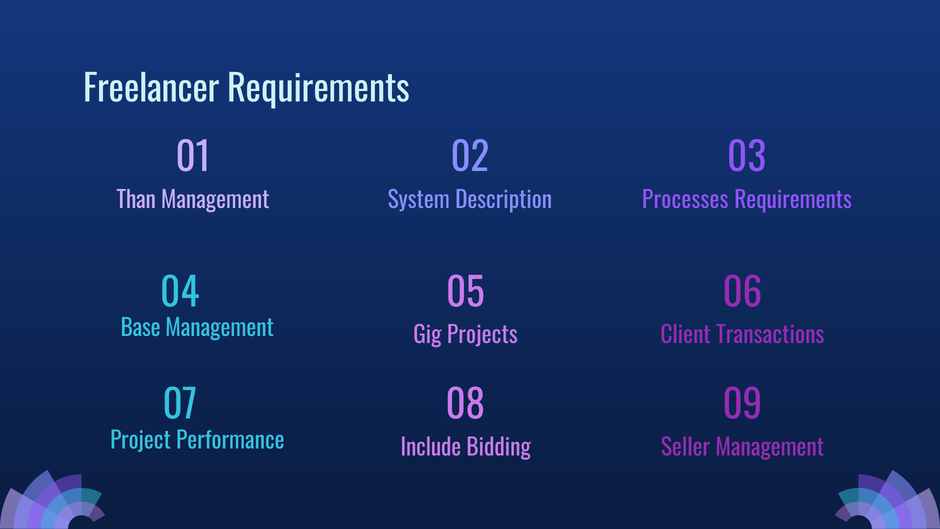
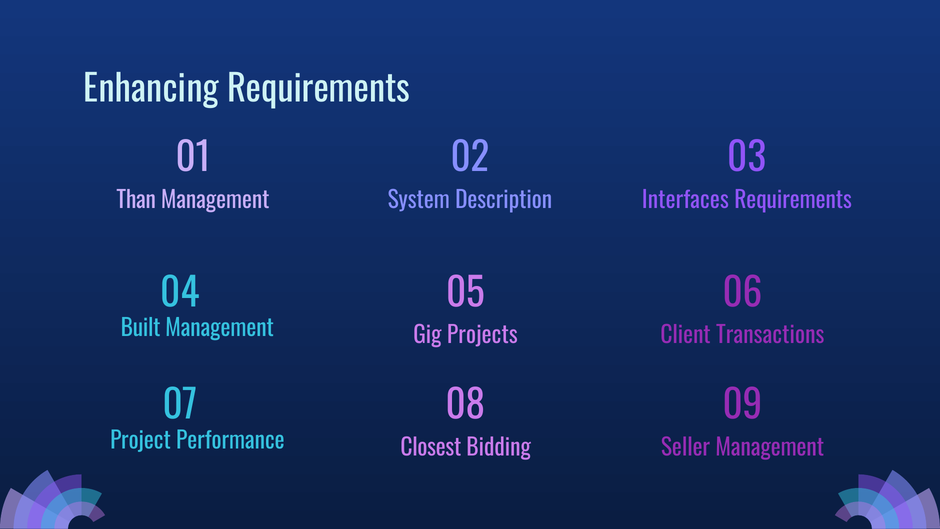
Freelancer: Freelancer -> Enhancing
Processes: Processes -> Interfaces
Base: Base -> Built
Include: Include -> Closest
